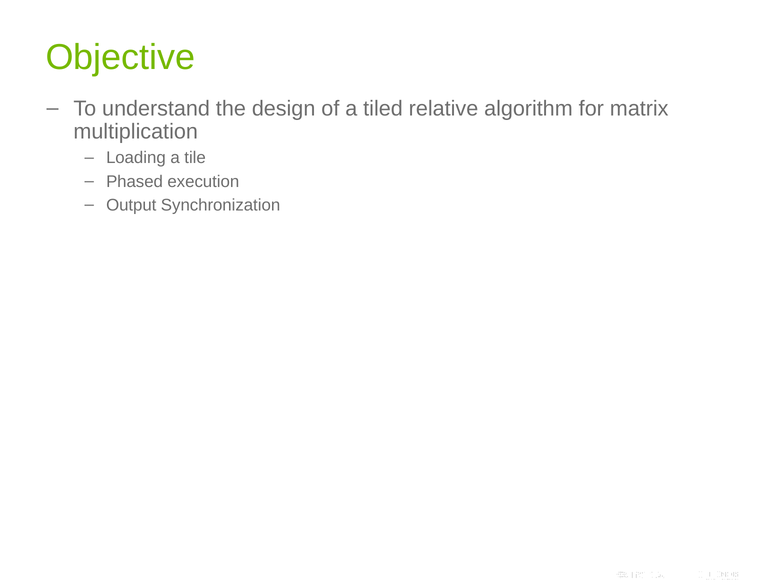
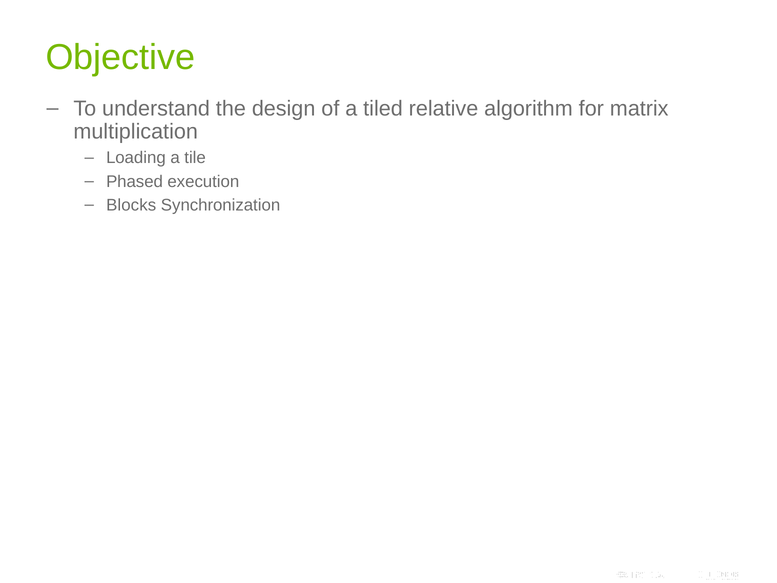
Output: Output -> Blocks
